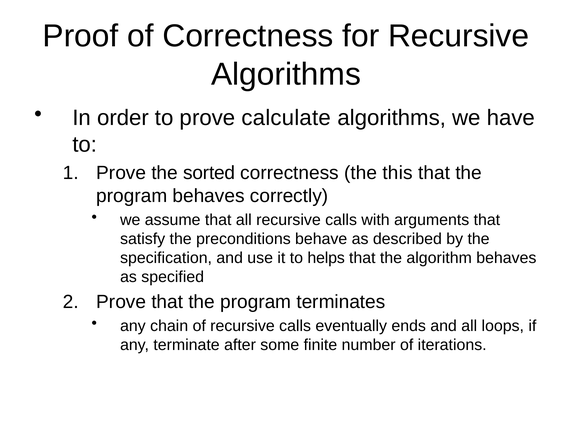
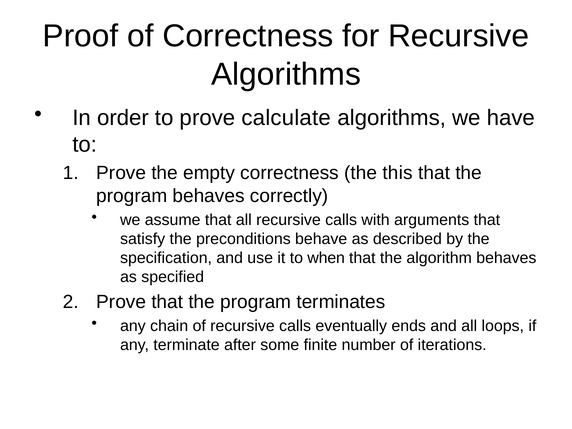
sorted: sorted -> empty
helps: helps -> when
